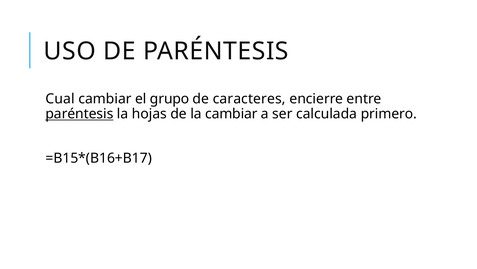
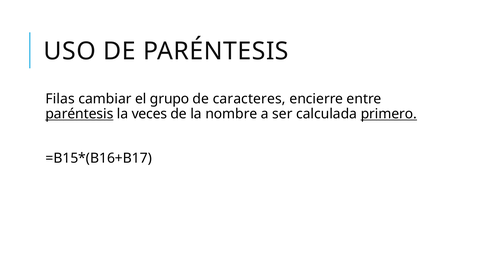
Cual: Cual -> Filas
hojas: hojas -> veces
la cambiar: cambiar -> nombre
primero underline: none -> present
